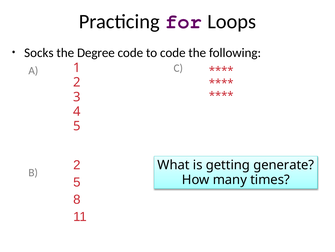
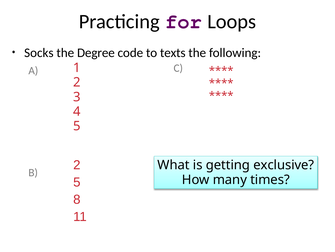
to code: code -> texts
generate: generate -> exclusive
